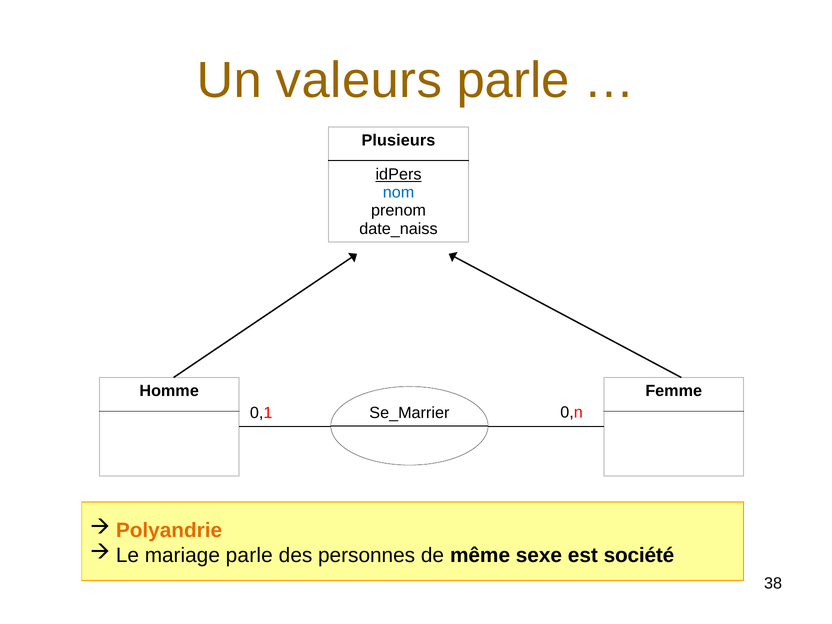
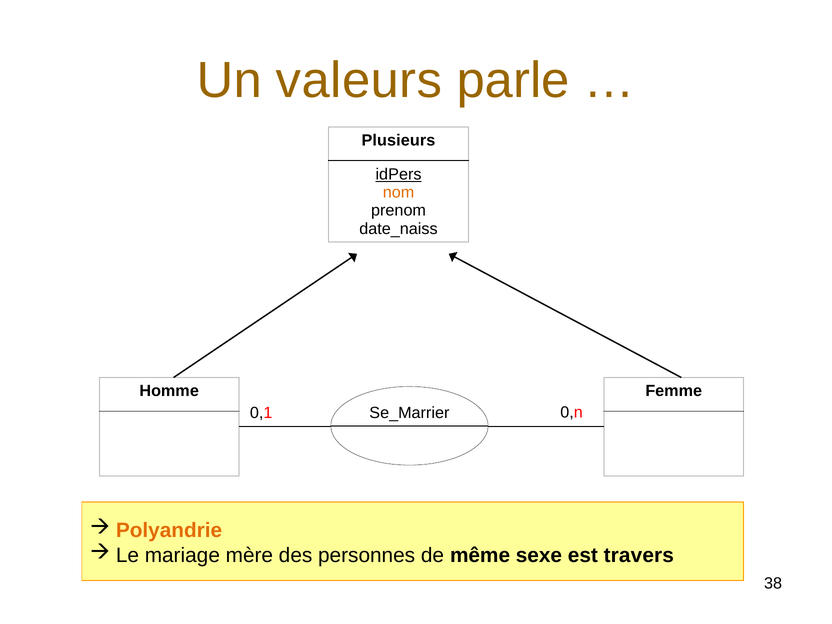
nom colour: blue -> orange
mariage parle: parle -> mère
société: société -> travers
